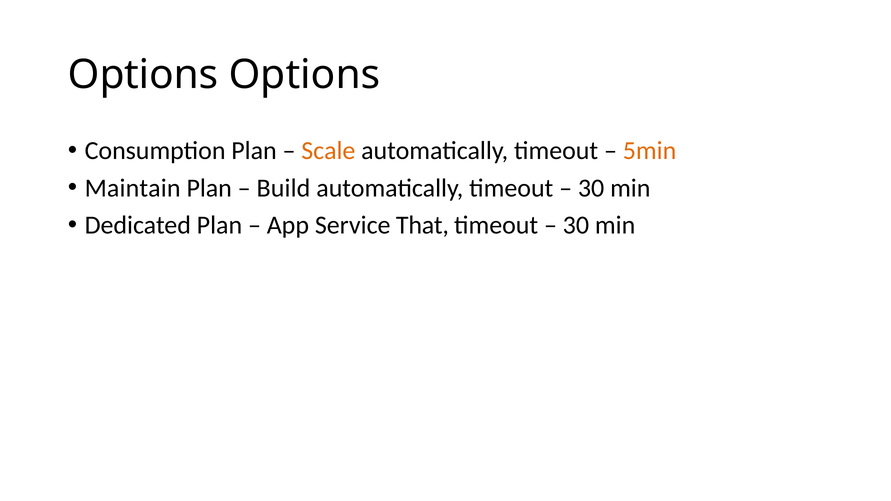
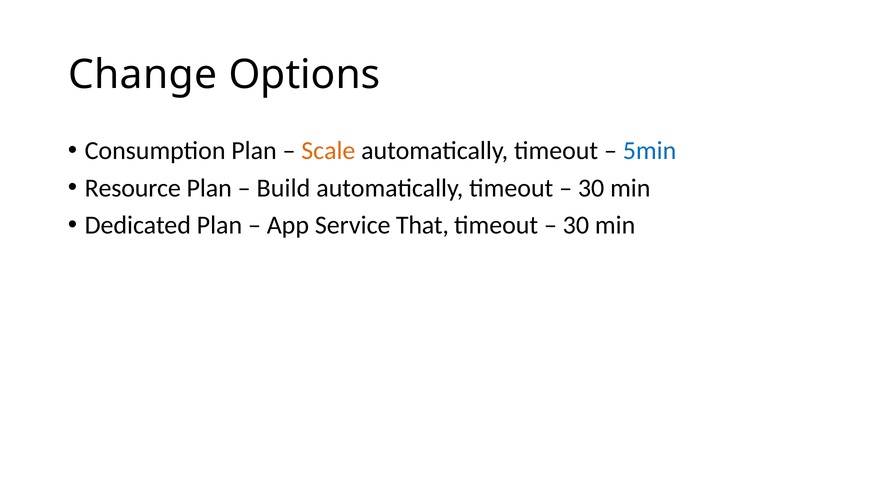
Options at (143, 75): Options -> Change
5min colour: orange -> blue
Maintain: Maintain -> Resource
